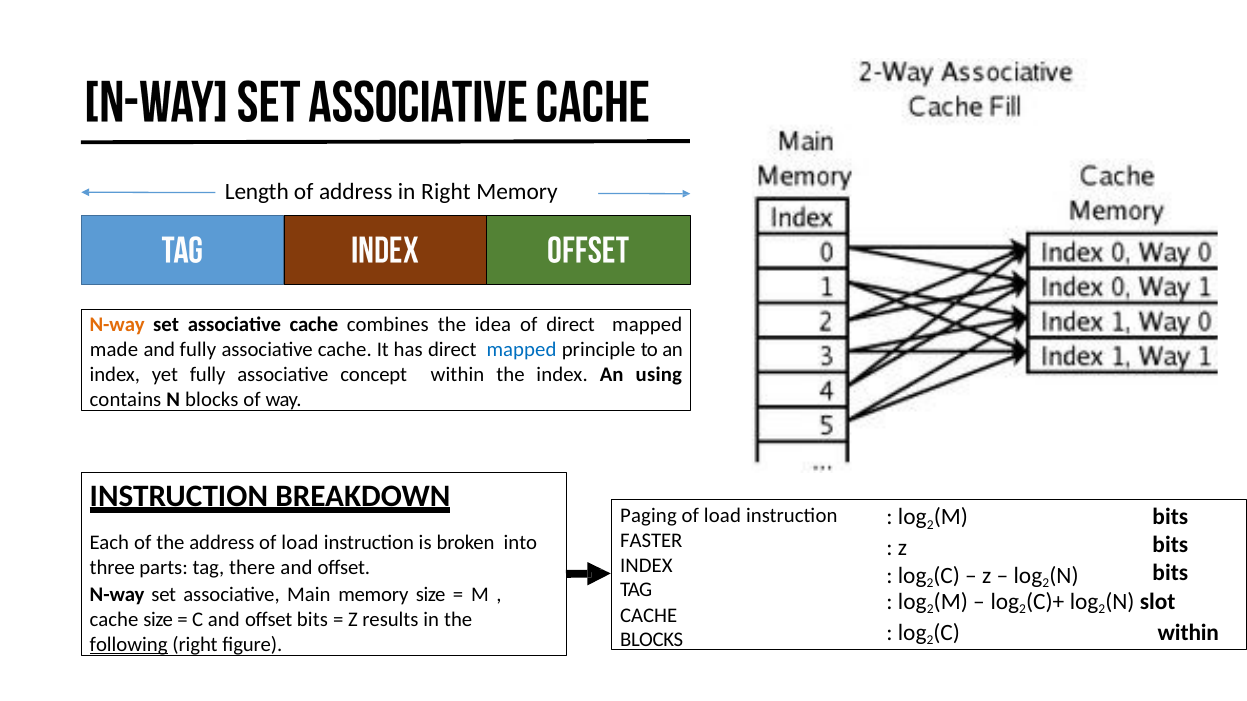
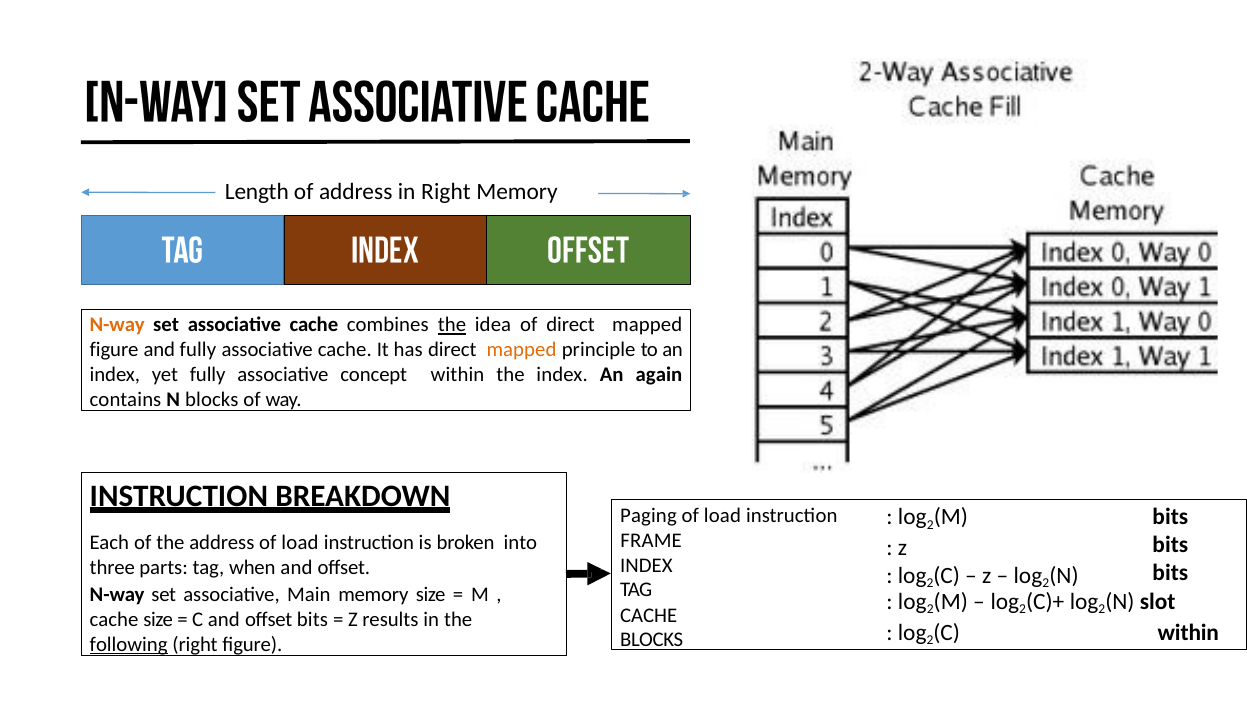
the at (452, 325) underline: none -> present
made at (114, 350): made -> figure
mapped at (522, 350) colour: blue -> orange
using: using -> again
FASTER: FASTER -> FRAME
there: there -> when
